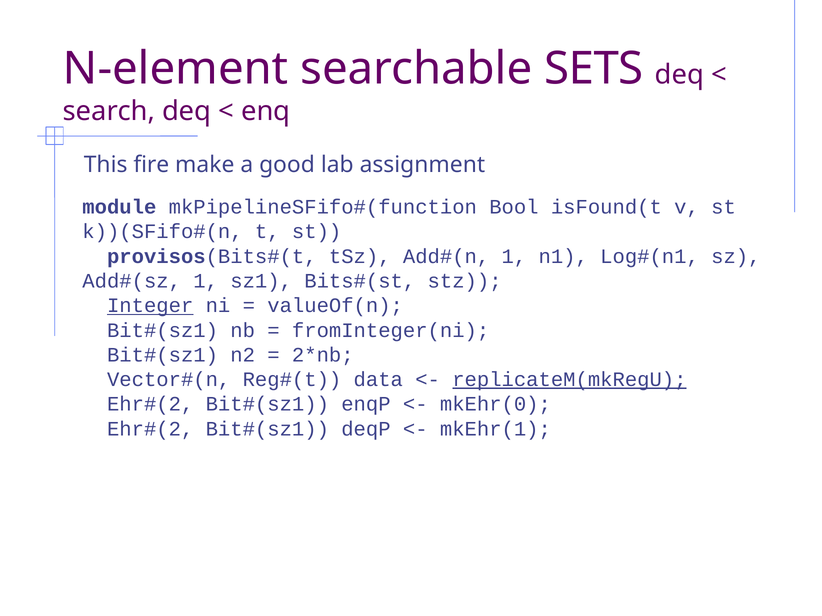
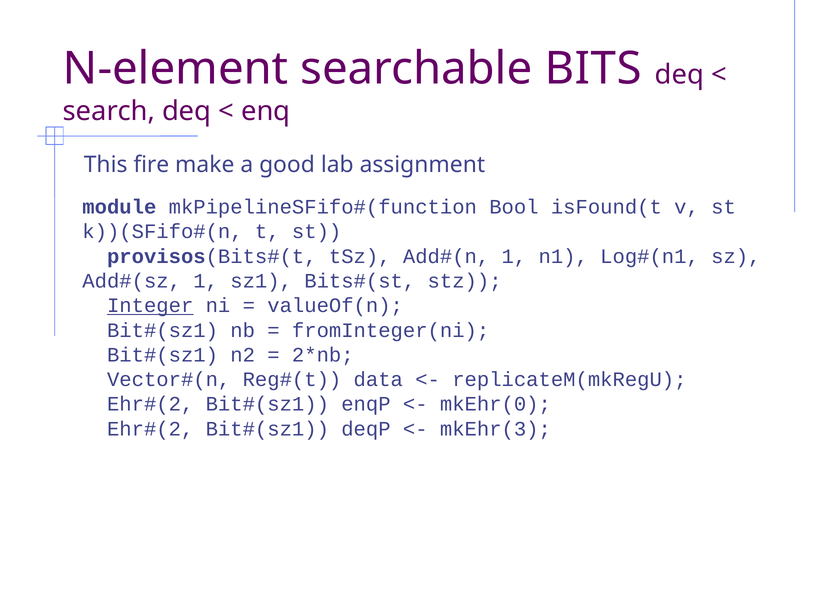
SETS: SETS -> BITS
replicateM(mkRegU underline: present -> none
mkEhr(1: mkEhr(1 -> mkEhr(3
